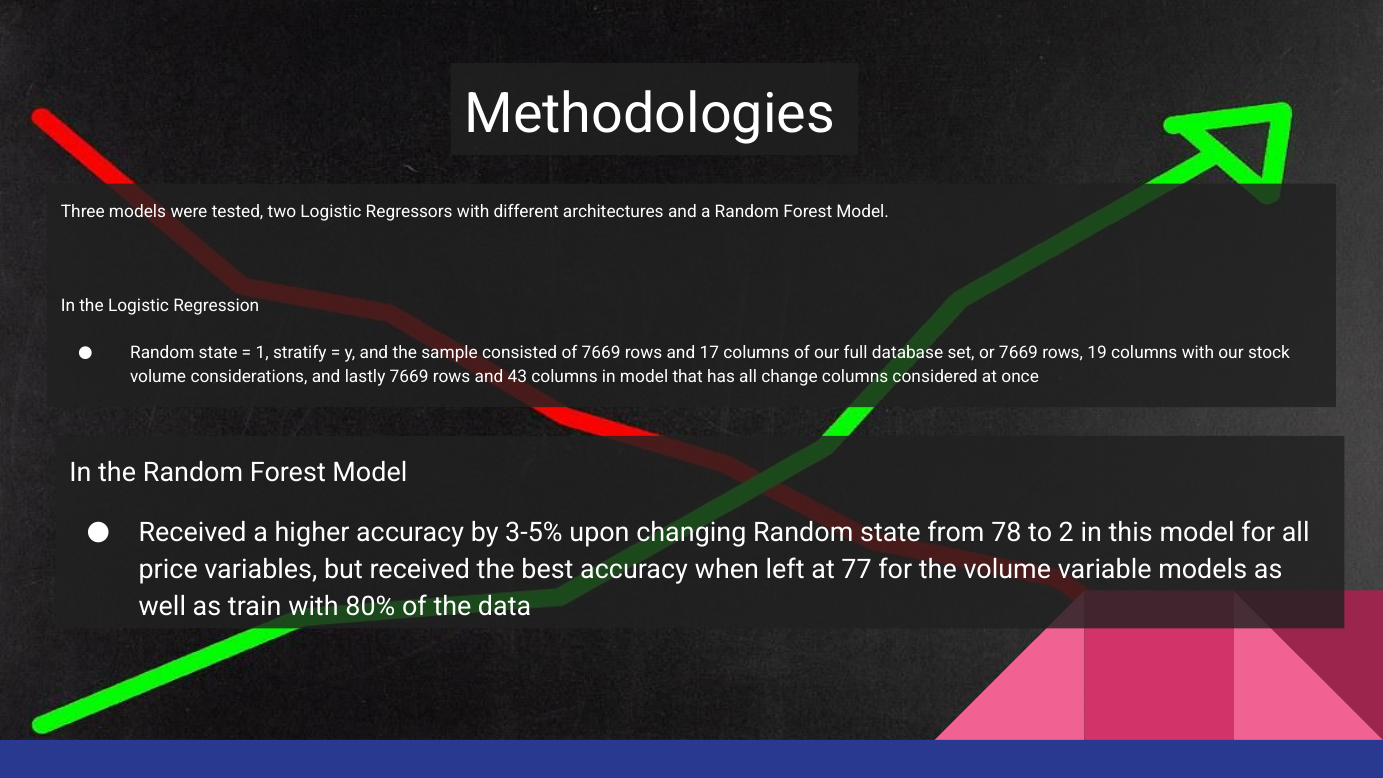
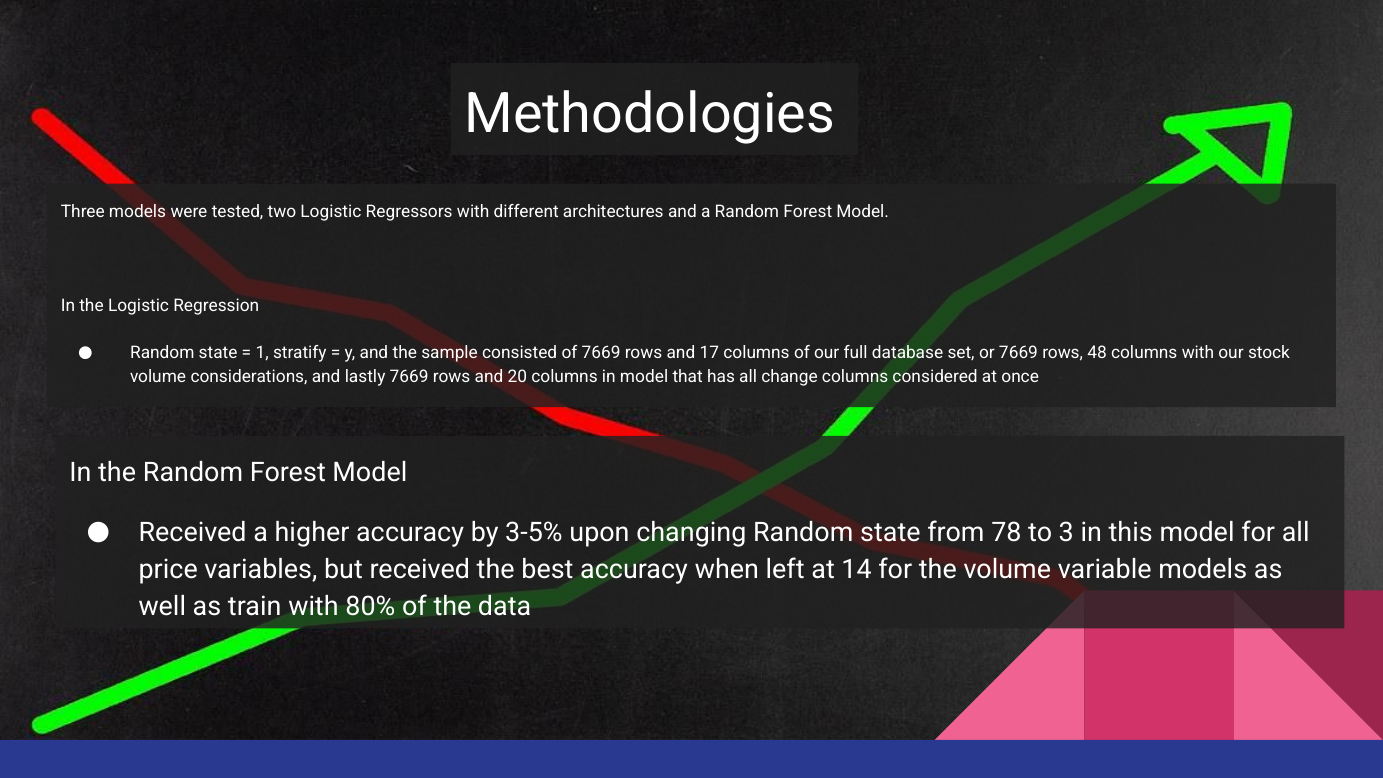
19: 19 -> 48
43: 43 -> 20
2: 2 -> 3
77: 77 -> 14
